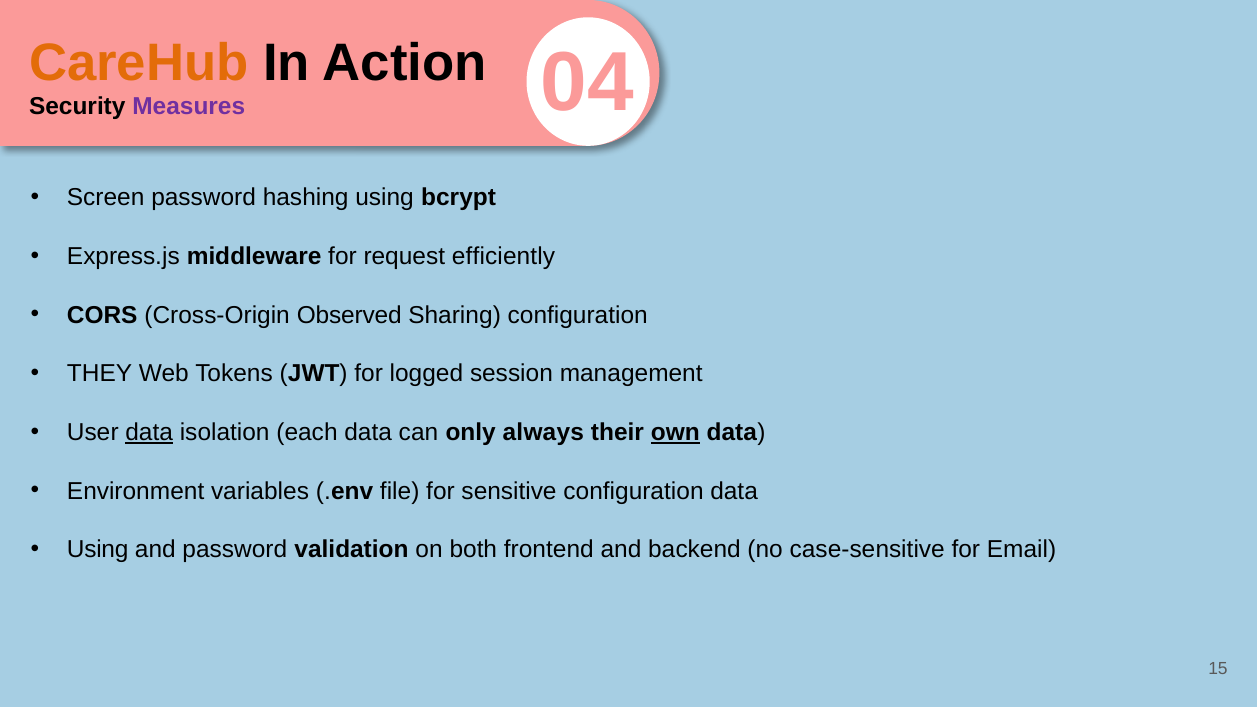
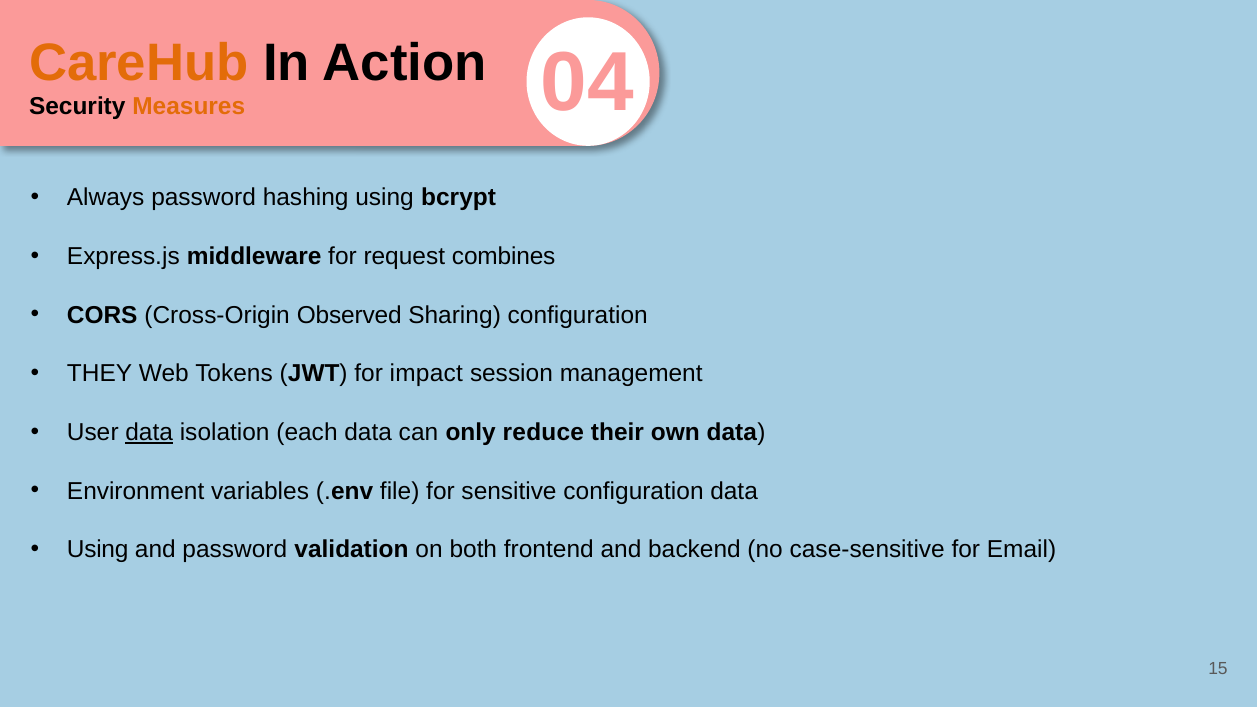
Measures colour: purple -> orange
Screen: Screen -> Always
efficiently: efficiently -> combines
logged: logged -> impact
always: always -> reduce
own underline: present -> none
